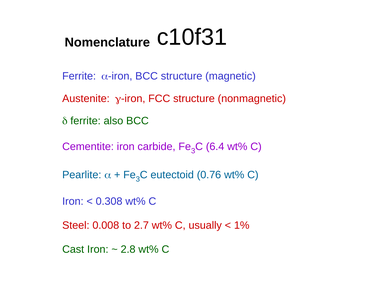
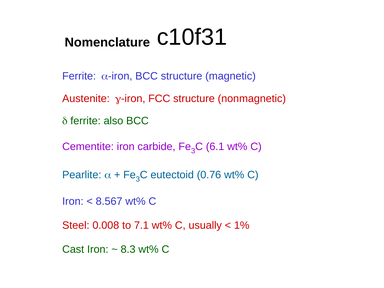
6.4: 6.4 -> 6.1
0.308: 0.308 -> 8.567
2.7: 2.7 -> 7.1
2.8: 2.8 -> 8.3
